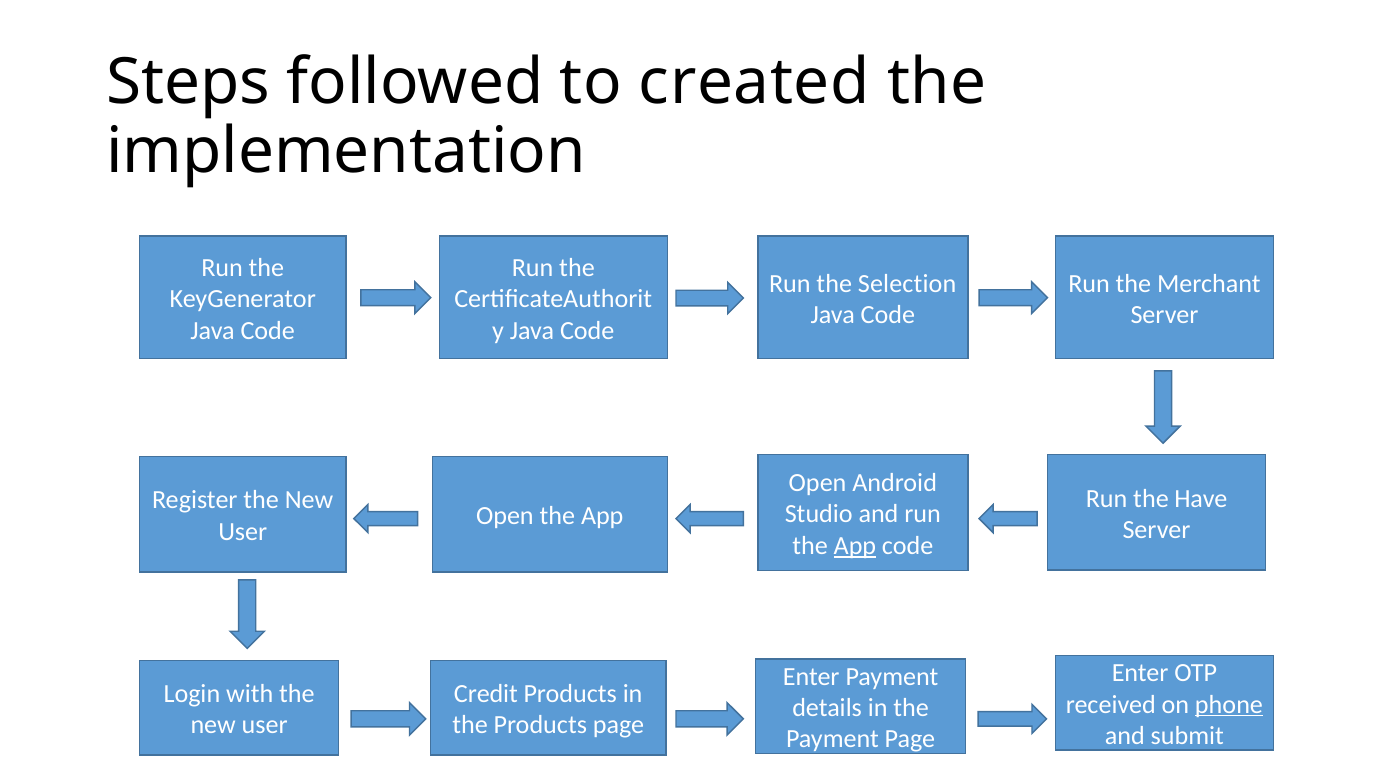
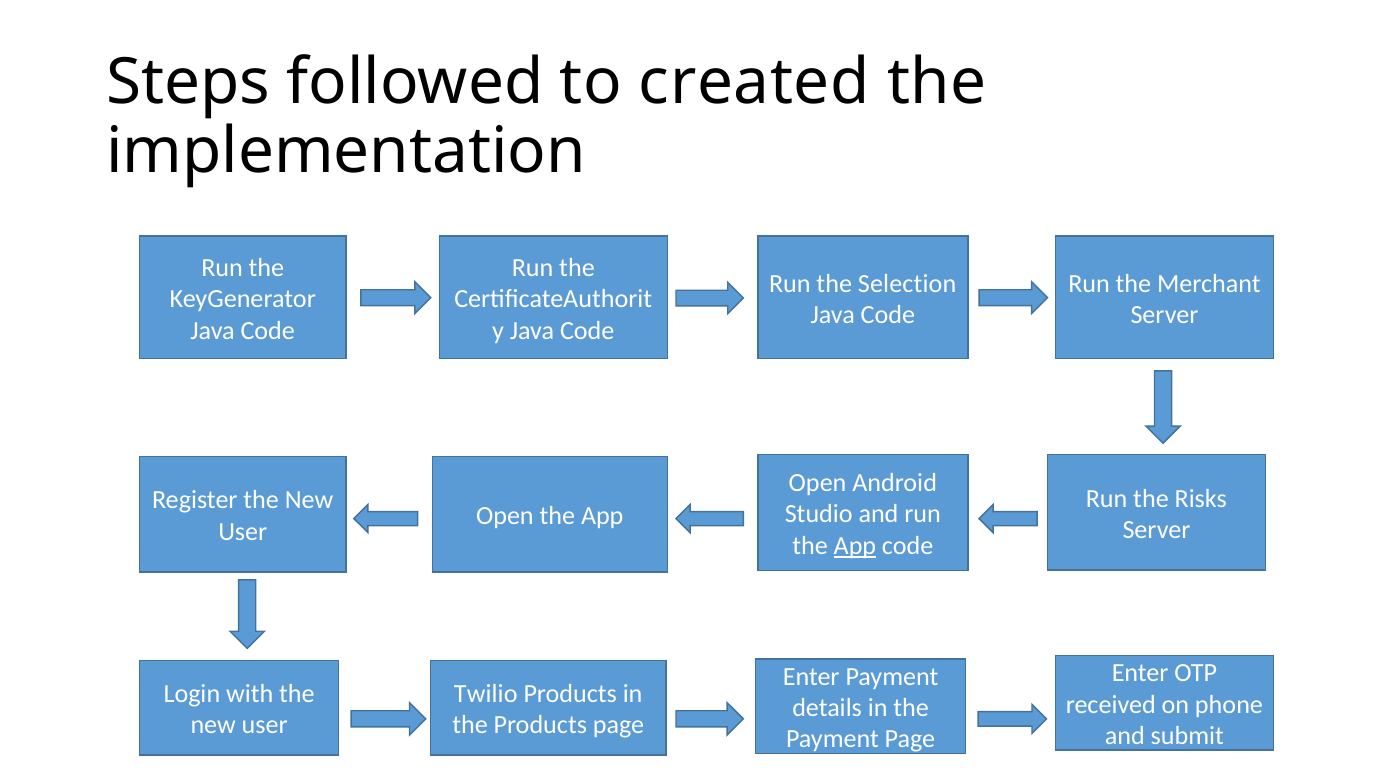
Have: Have -> Risks
Credit: Credit -> Twilio
phone underline: present -> none
